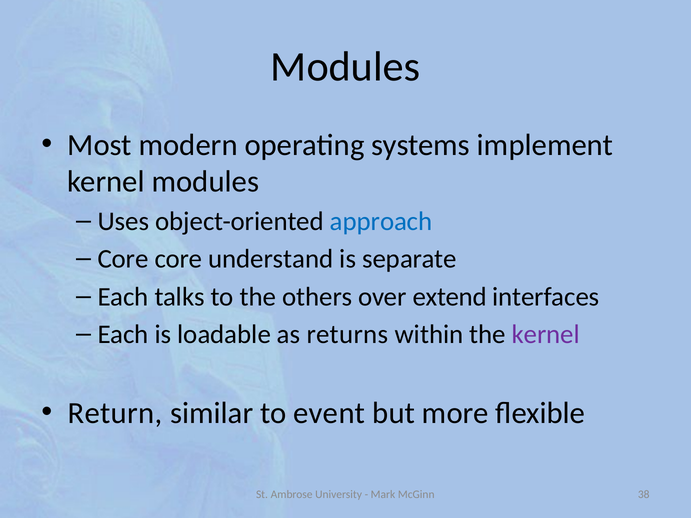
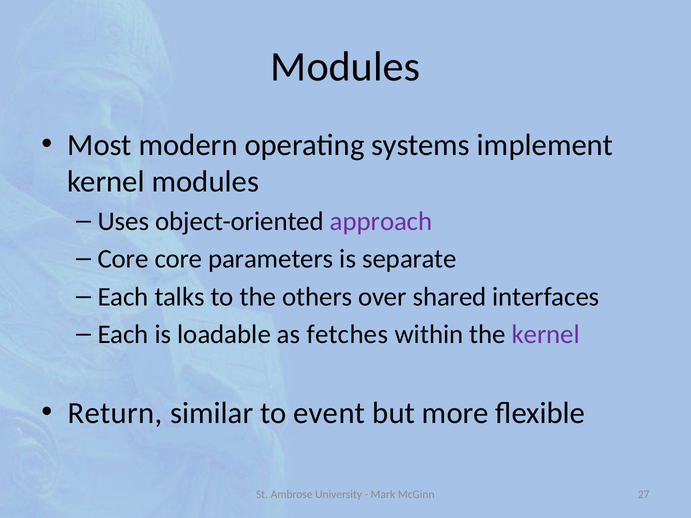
approach colour: blue -> purple
understand: understand -> parameters
extend: extend -> shared
returns: returns -> fetches
38: 38 -> 27
